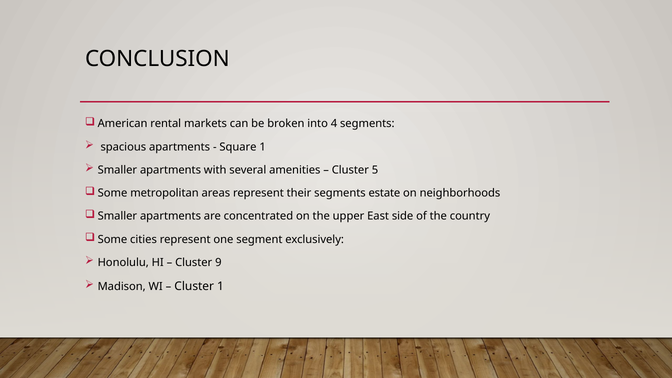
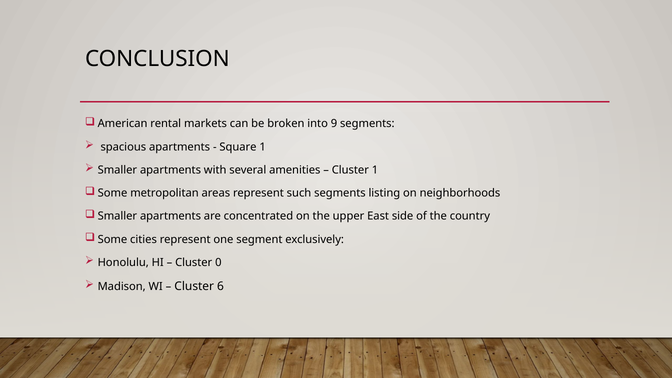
4: 4 -> 9
Cluster 5: 5 -> 1
their: their -> such
estate: estate -> listing
9: 9 -> 0
Cluster 1: 1 -> 6
